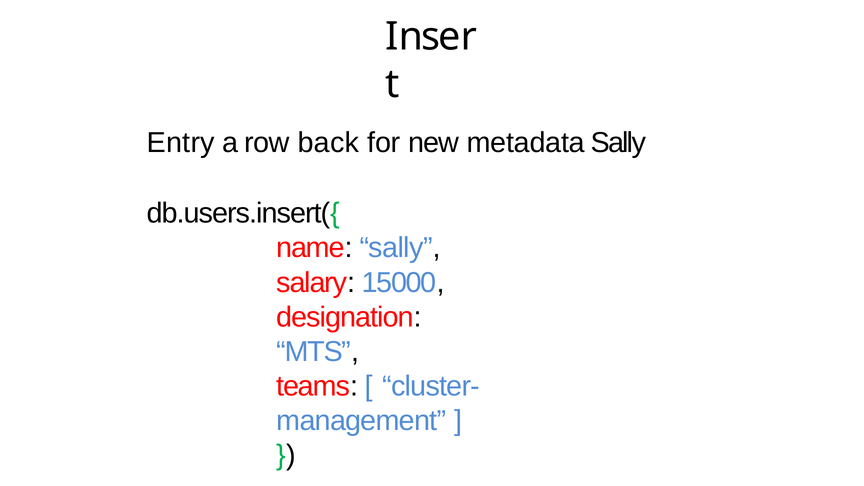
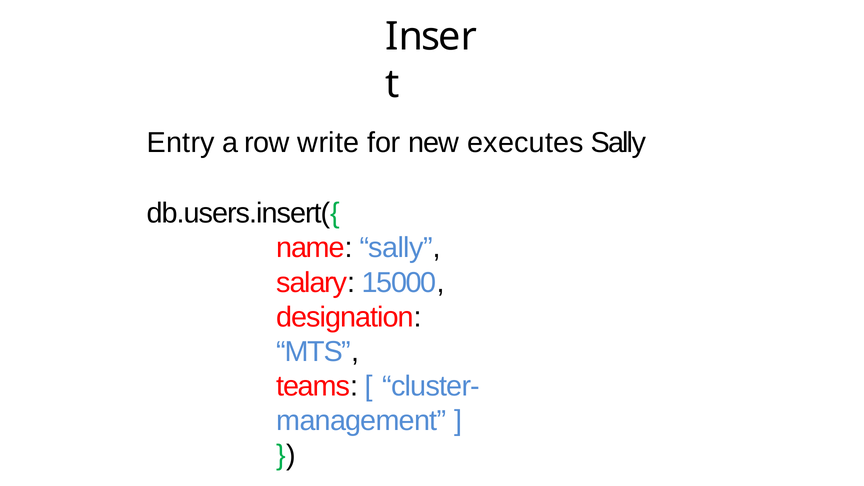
back: back -> write
metadata: metadata -> executes
